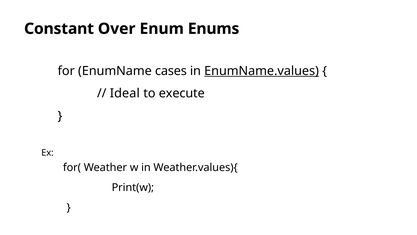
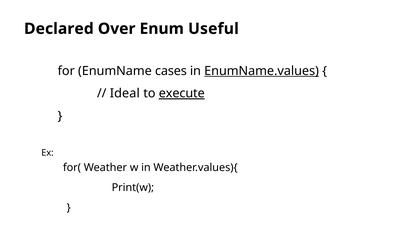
Constant: Constant -> Declared
Enums: Enums -> Useful
execute underline: none -> present
